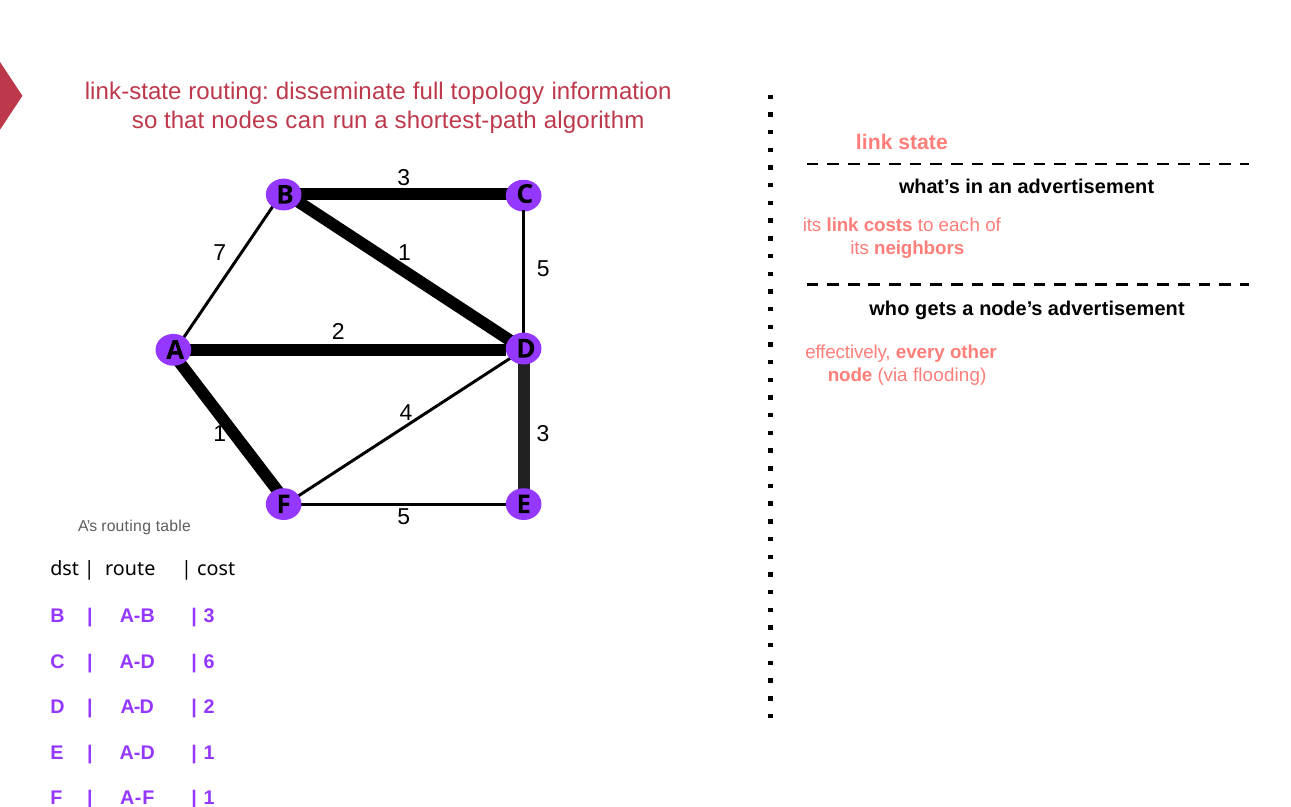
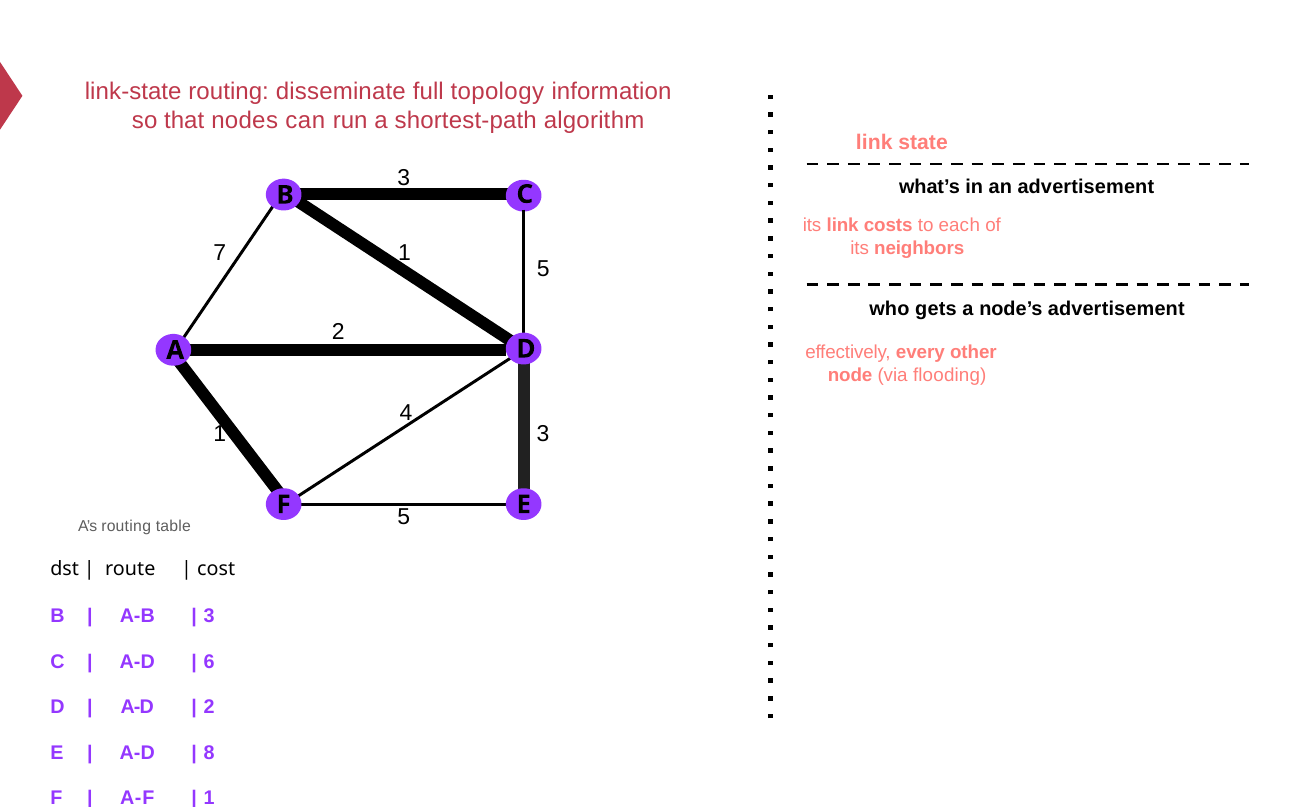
1 at (209, 753): 1 -> 8
